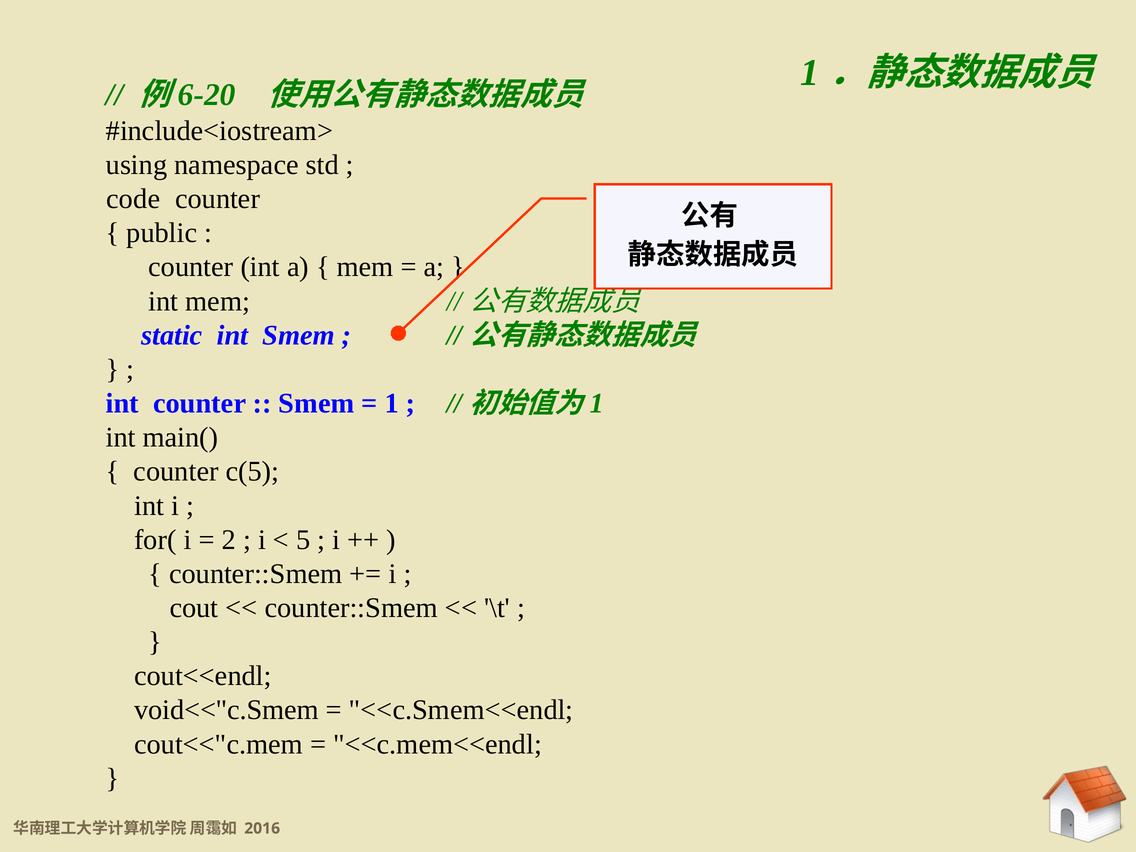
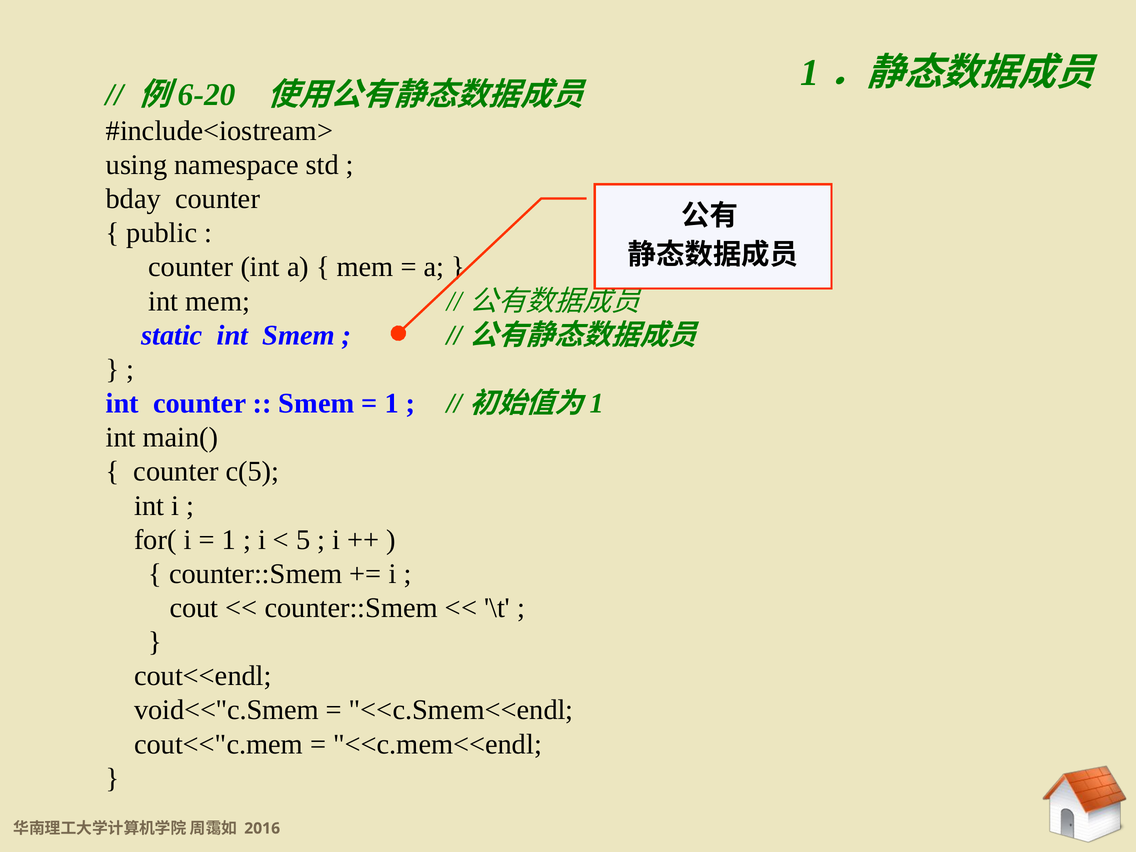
code: code -> bday
2 at (229, 540): 2 -> 1
